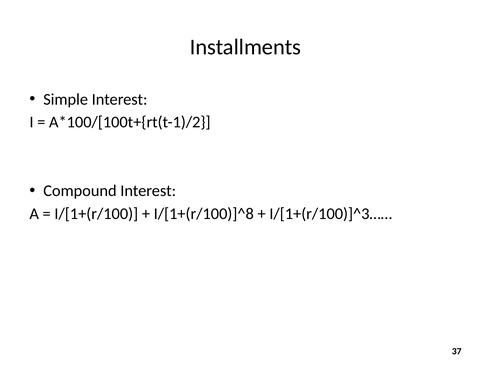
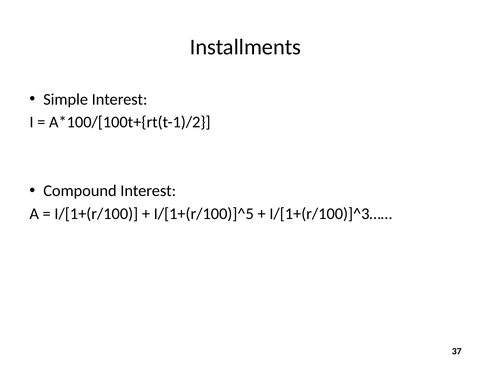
I/[1+(r/100)]^8: I/[1+(r/100)]^8 -> I/[1+(r/100)]^5
